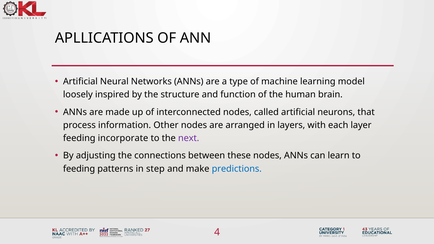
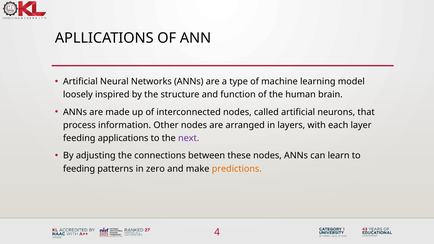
incorporate: incorporate -> applications
step: step -> zero
predictions colour: blue -> orange
